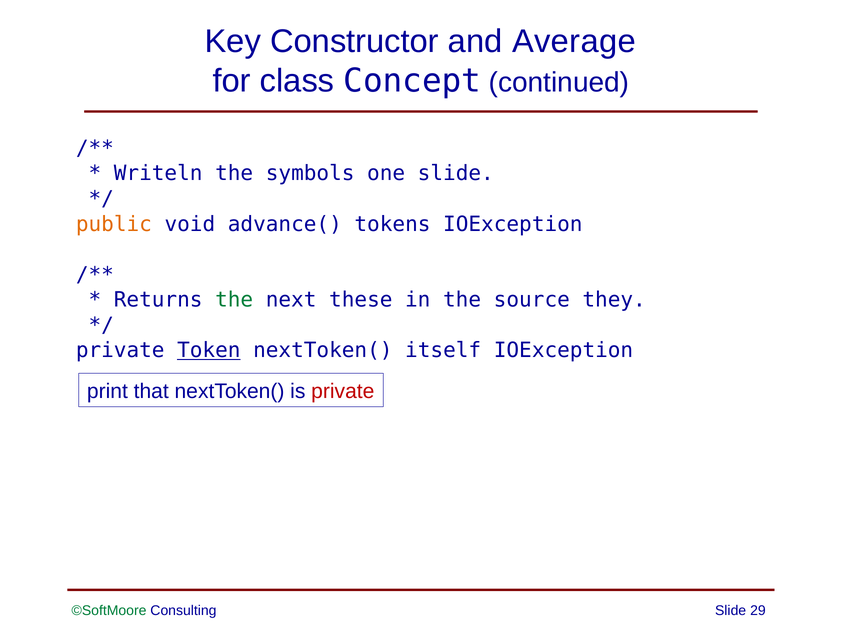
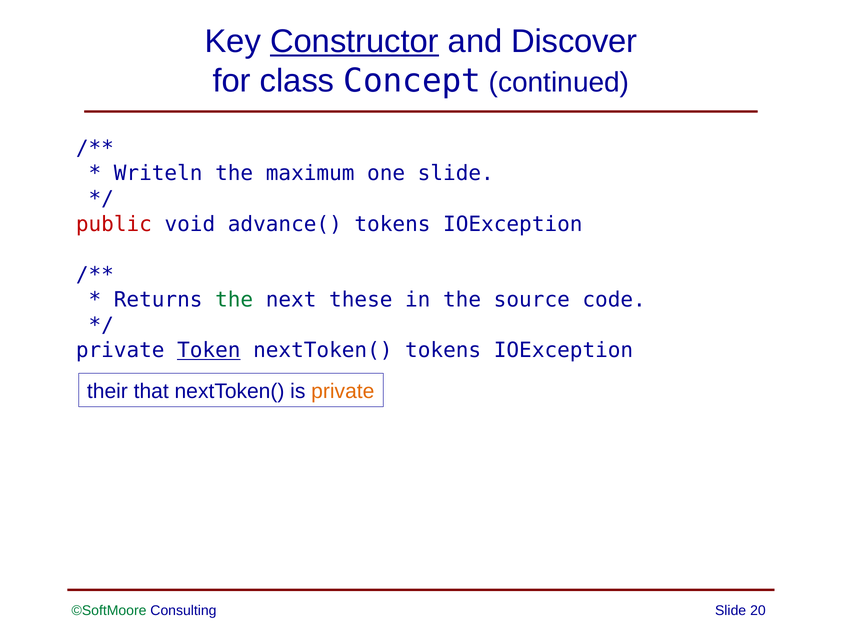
Constructor underline: none -> present
Average: Average -> Discover
symbols: symbols -> maximum
public colour: orange -> red
they: they -> code
nextToken( itself: itself -> tokens
print: print -> their
private at (343, 391) colour: red -> orange
29: 29 -> 20
